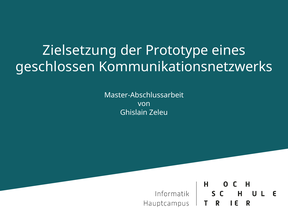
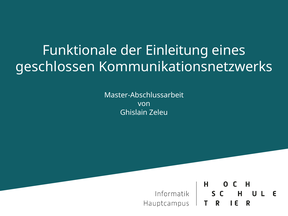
Zielsetzung: Zielsetzung -> Funktionale
Prototype: Prototype -> Einleitung
